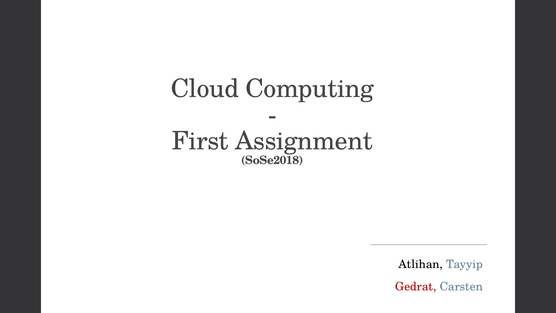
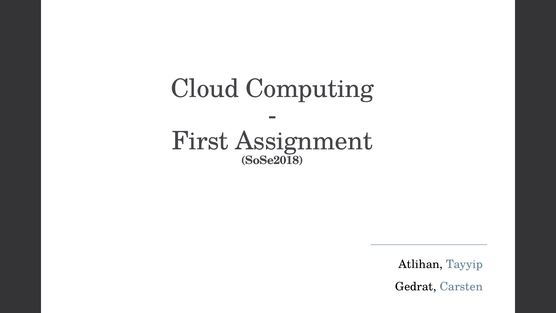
Gedrat colour: red -> black
